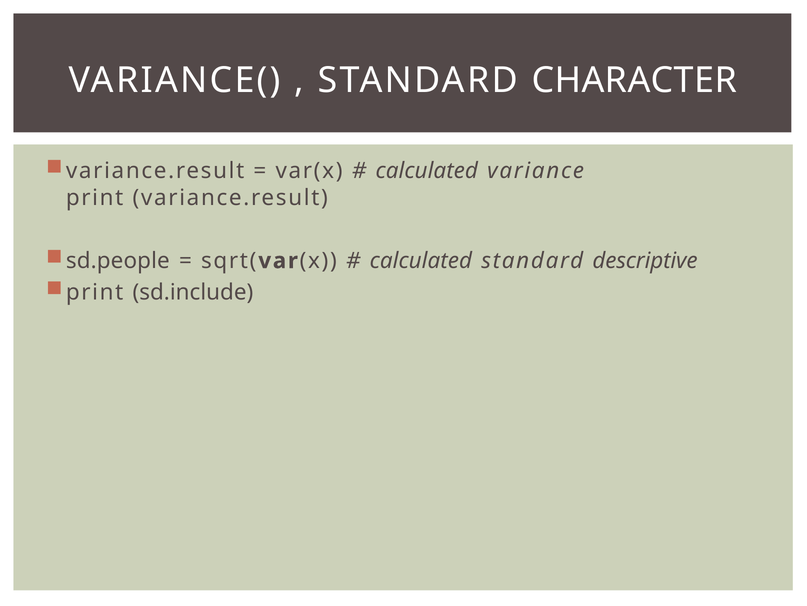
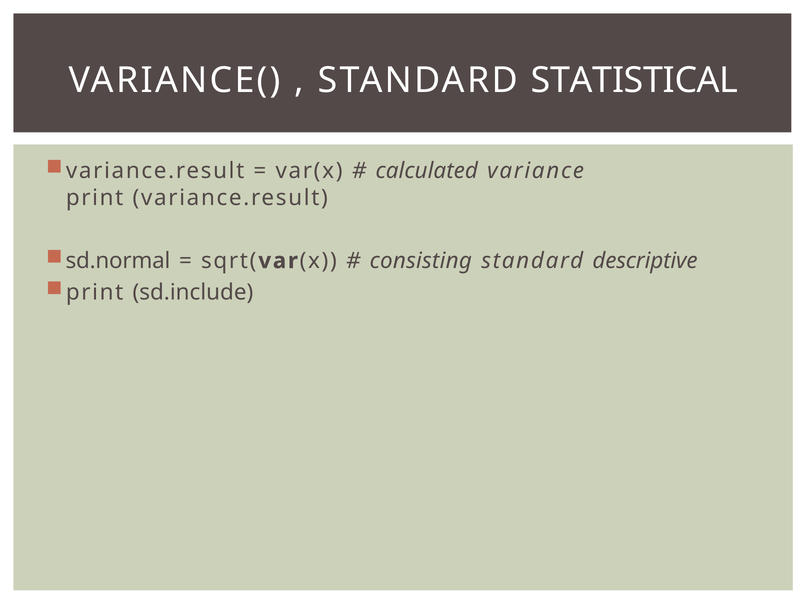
CHARACTER: CHARACTER -> STATISTICAL
sd.people: sd.people -> sd.normal
calculated at (421, 260): calculated -> consisting
